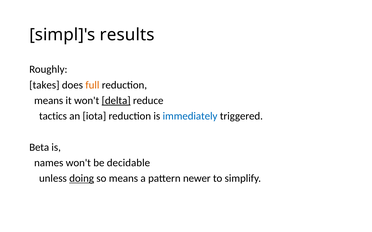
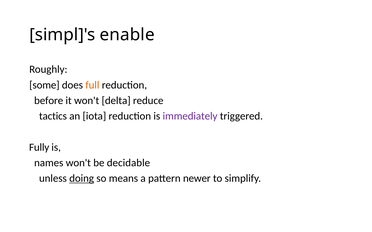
results: results -> enable
takes: takes -> some
means at (49, 101): means -> before
delta underline: present -> none
immediately colour: blue -> purple
Beta: Beta -> Fully
